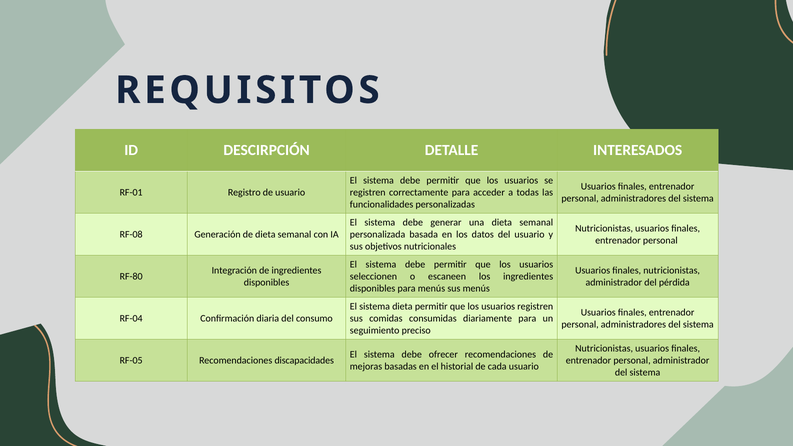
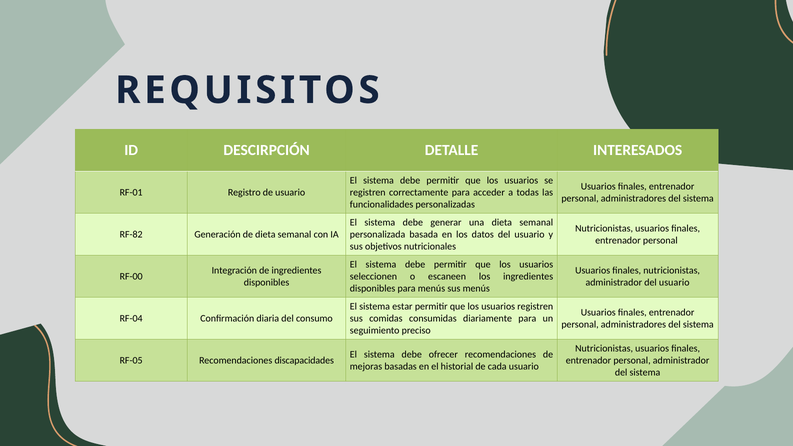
RF-08: RF-08 -> RF-82
RF-80: RF-80 -> RF-00
administrador del pérdida: pérdida -> usuario
sistema dieta: dieta -> estar
